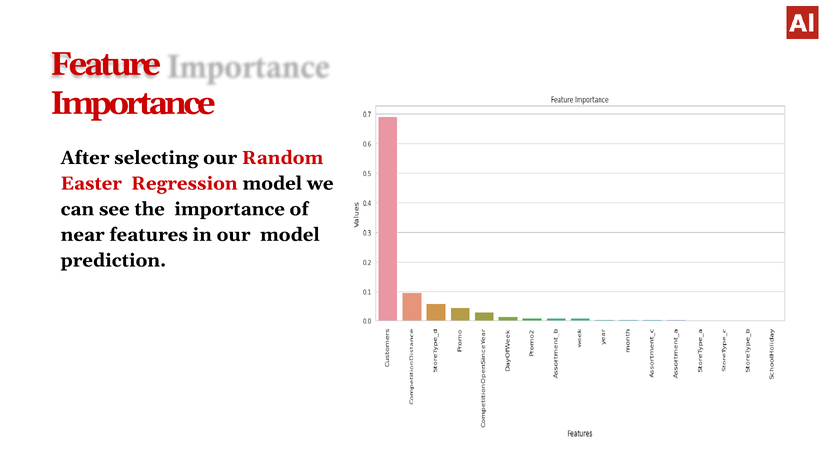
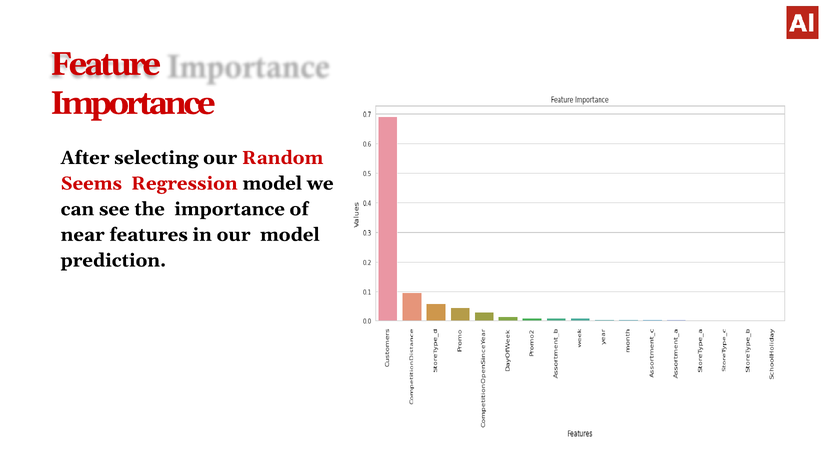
Easter: Easter -> Seems
